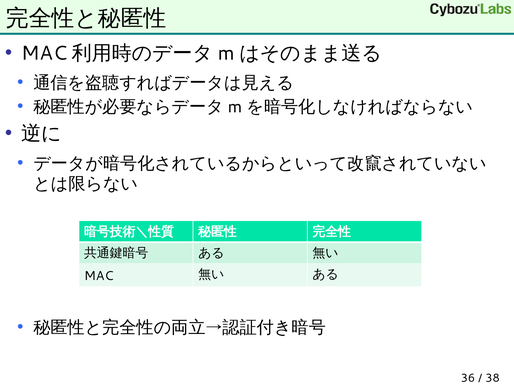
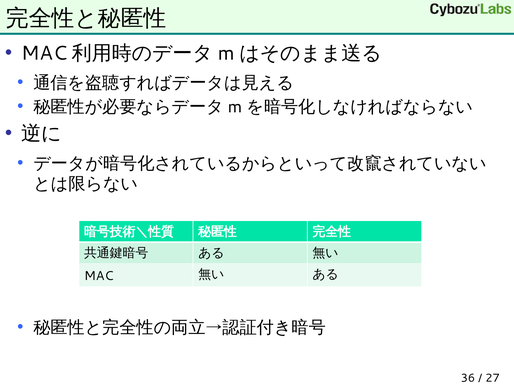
38: 38 -> 27
